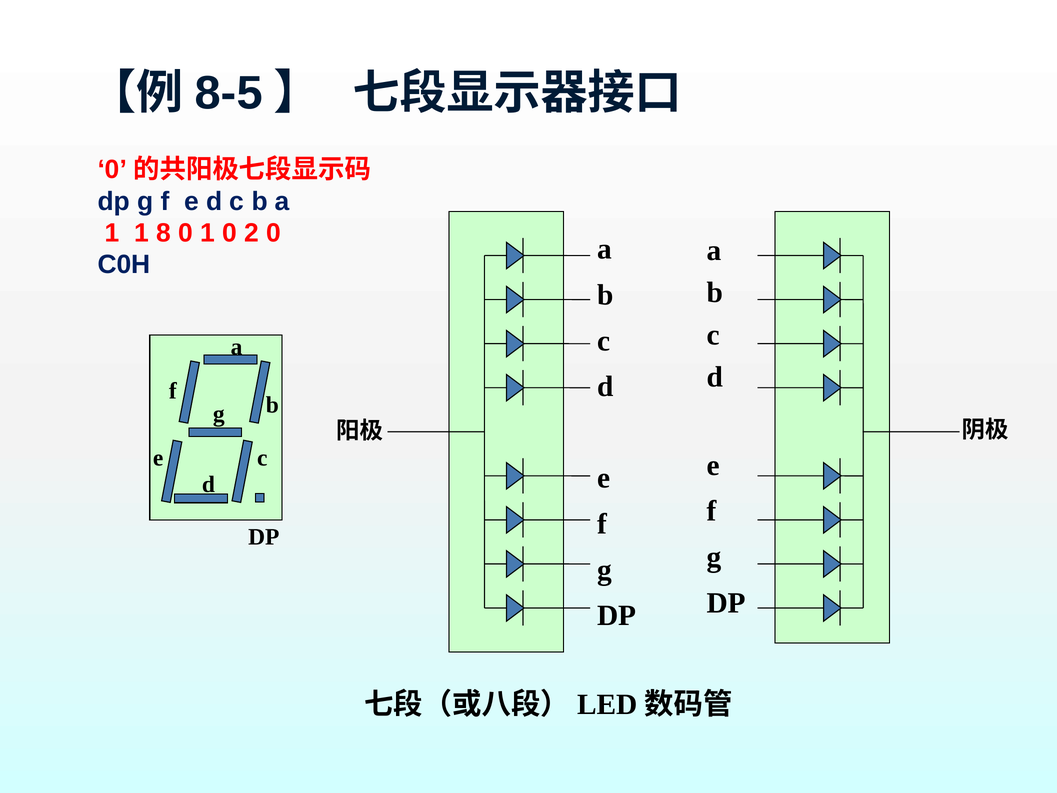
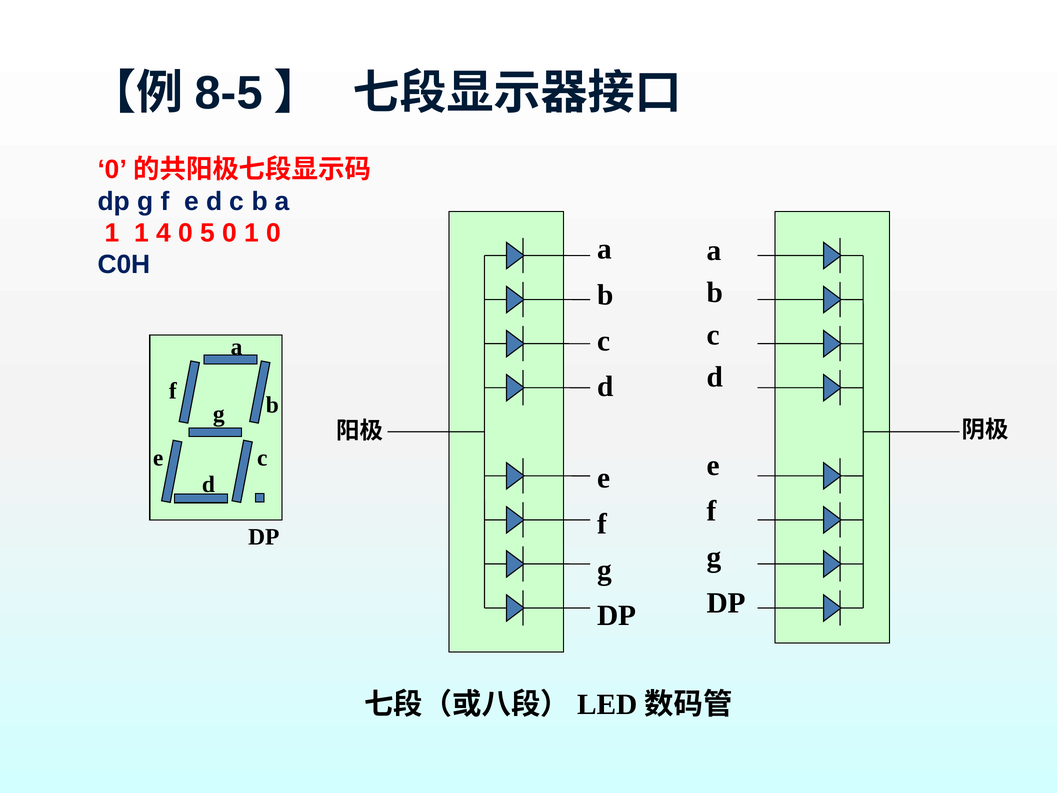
8: 8 -> 4
0 1: 1 -> 5
0 2: 2 -> 1
